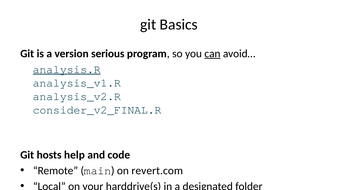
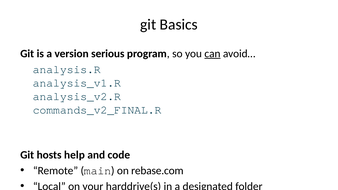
analysis.R underline: present -> none
consider_v2_FINAL.R: consider_v2_FINAL.R -> commands_v2_FINAL.R
revert.com: revert.com -> rebase.com
